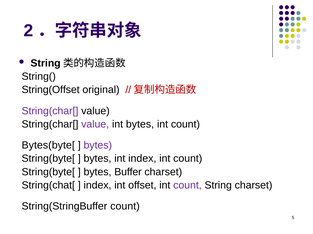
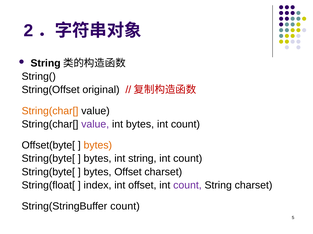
String(char[ at (50, 111) colour: purple -> orange
Bytes(byte[: Bytes(byte[ -> Offset(byte[
bytes at (98, 146) colour: purple -> orange
int index: index -> string
bytes Buffer: Buffer -> Offset
String(chat[: String(chat[ -> String(float[
